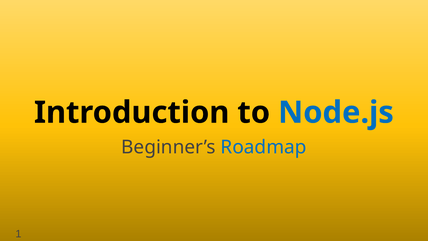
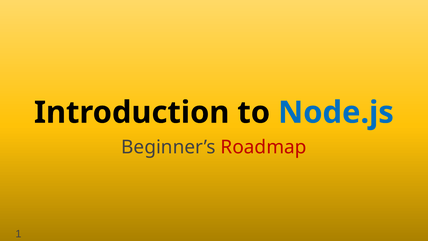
Roadmap colour: blue -> red
